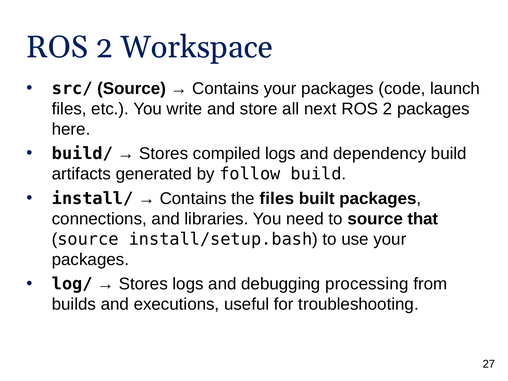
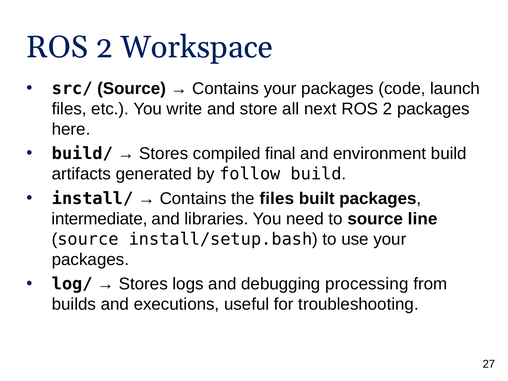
compiled logs: logs -> final
dependency: dependency -> environment
connections: connections -> intermediate
that: that -> line
